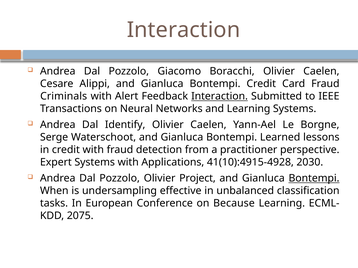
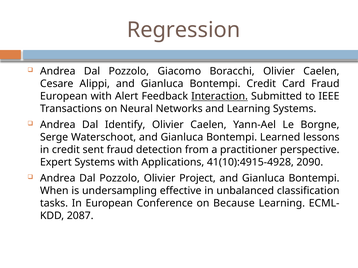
Interaction at (184, 30): Interaction -> Regression
Criminals at (64, 96): Criminals -> European
credit with: with -> sent
2030: 2030 -> 2090
Bontempi at (314, 179) underline: present -> none
2075: 2075 -> 2087
